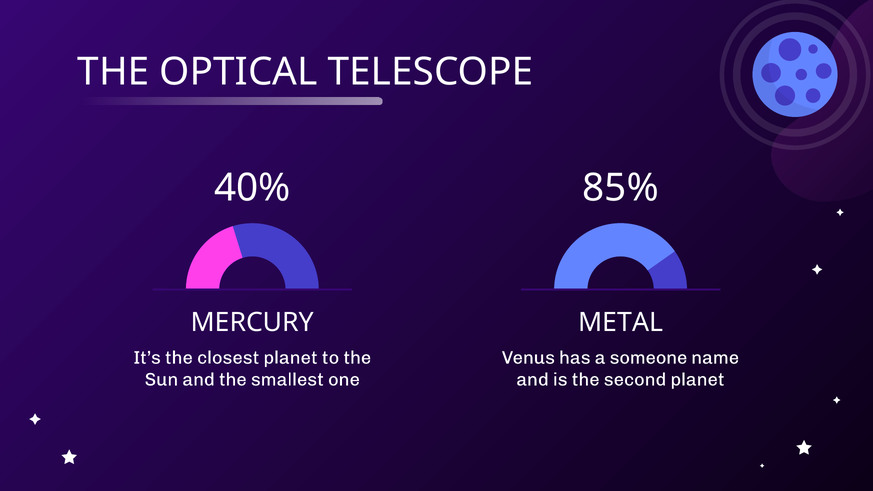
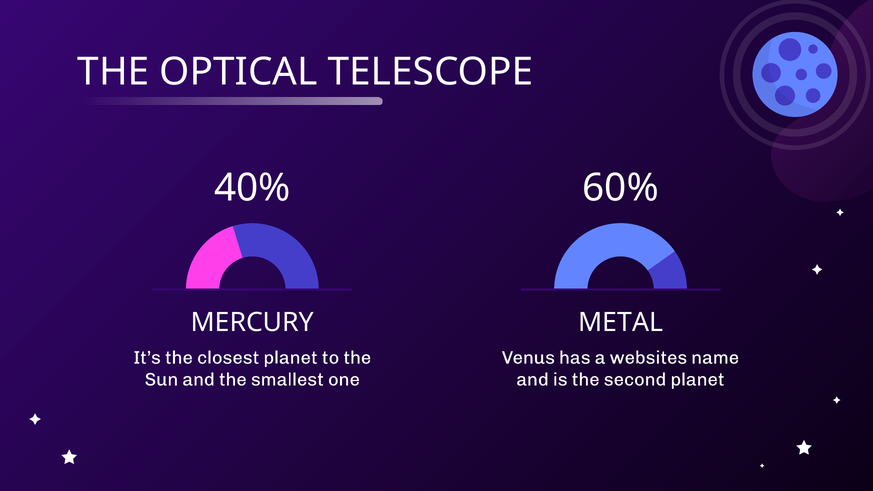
85%: 85% -> 60%
someone: someone -> websites
